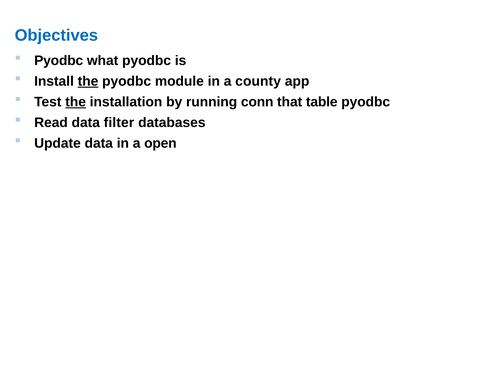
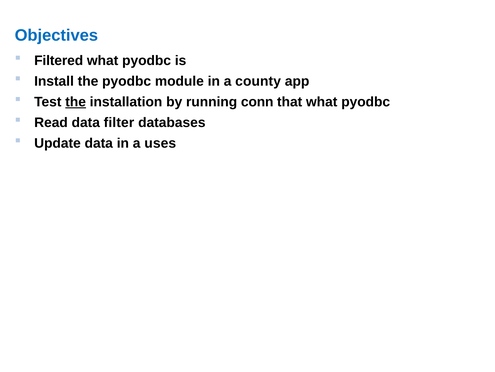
Pyodbc at (59, 60): Pyodbc -> Filtered
the at (88, 81) underline: present -> none
that table: table -> what
open: open -> uses
